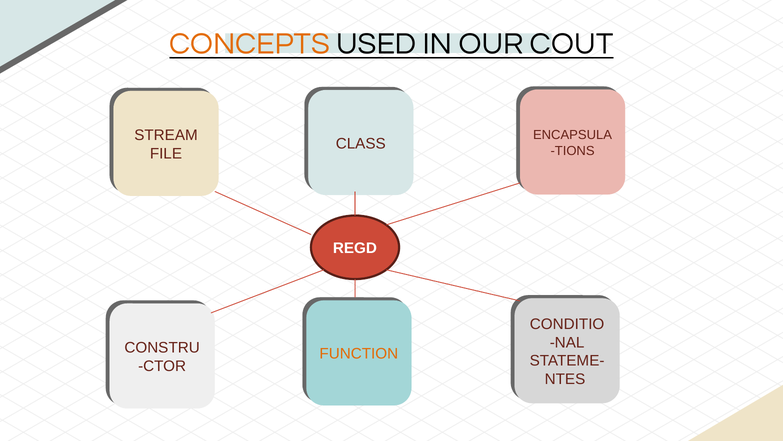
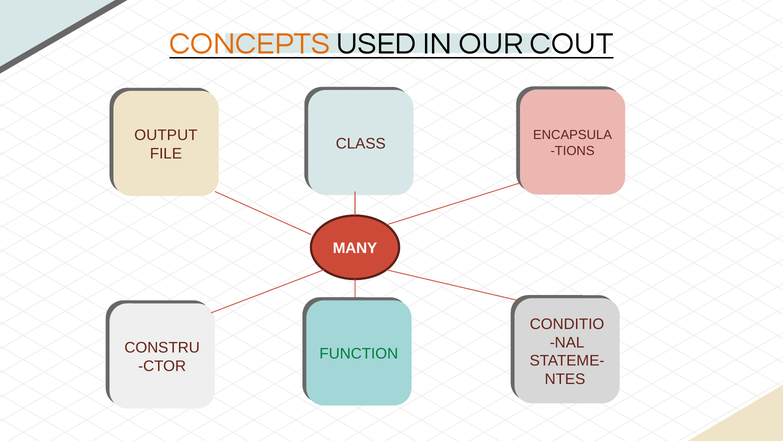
STREAM: STREAM -> OUTPUT
REGD: REGD -> MANY
FUNCTION colour: orange -> green
